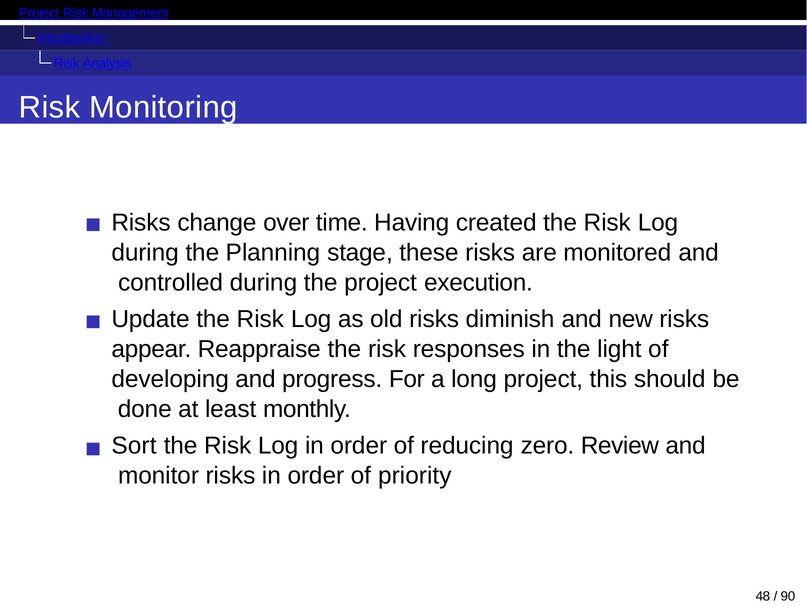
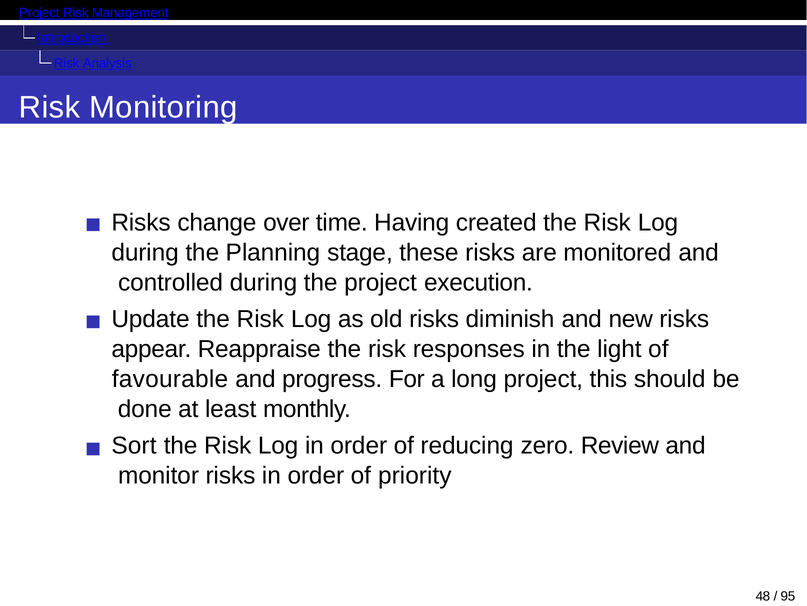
developing: developing -> favourable
90: 90 -> 95
